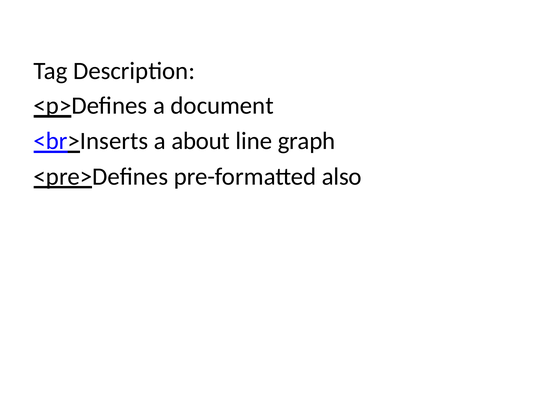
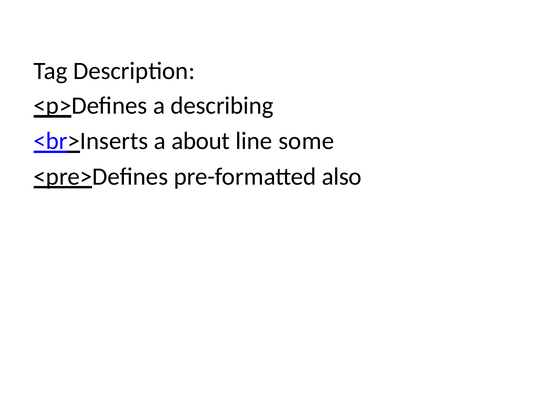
document: document -> describing
graph: graph -> some
